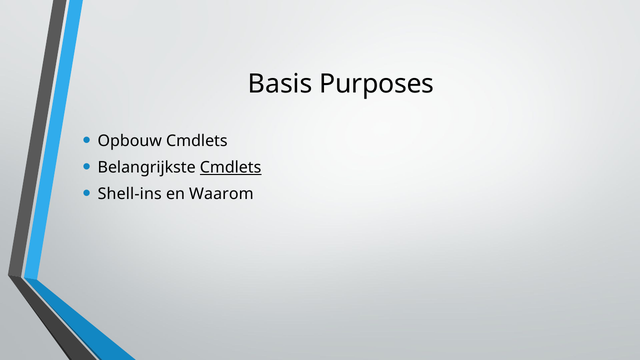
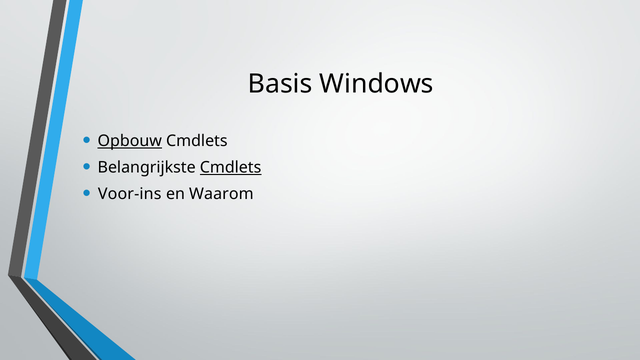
Purposes: Purposes -> Windows
Opbouw underline: none -> present
Shell-ins: Shell-ins -> Voor-ins
